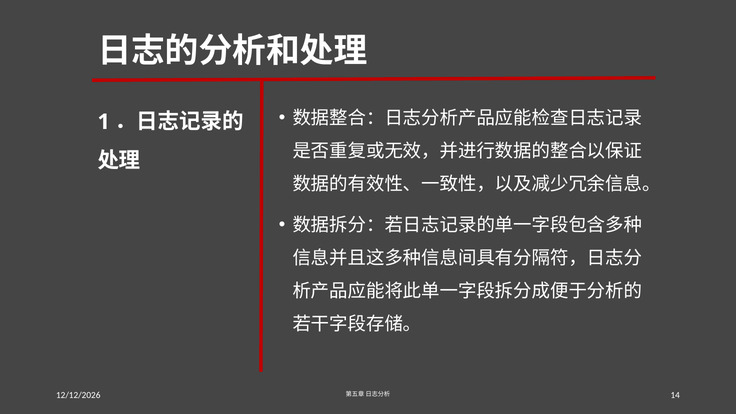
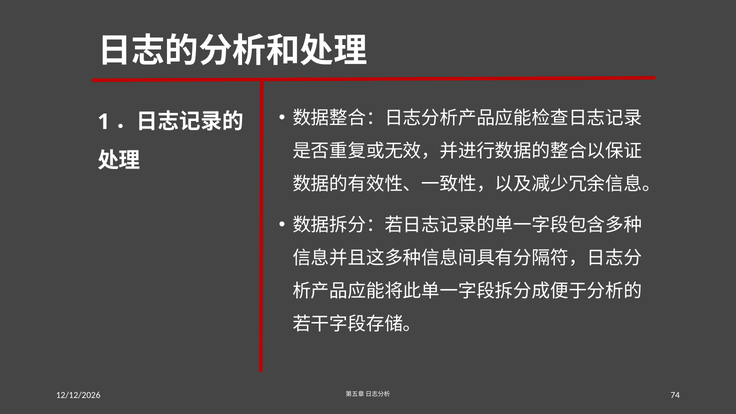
14: 14 -> 74
